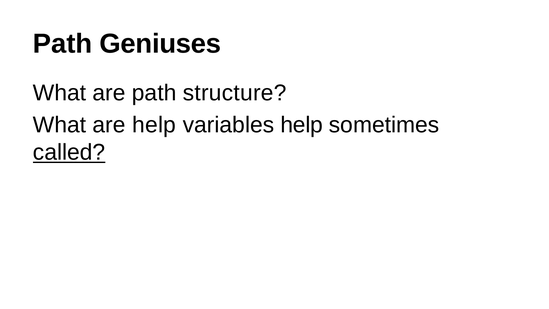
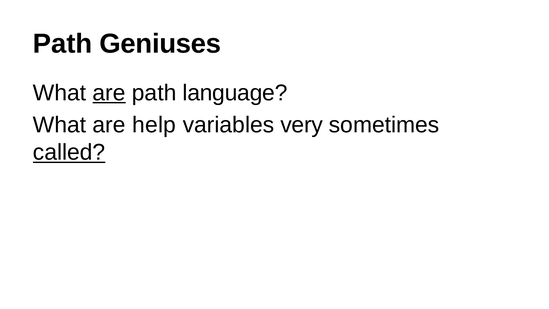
are at (109, 93) underline: none -> present
structure: structure -> language
variables help: help -> very
